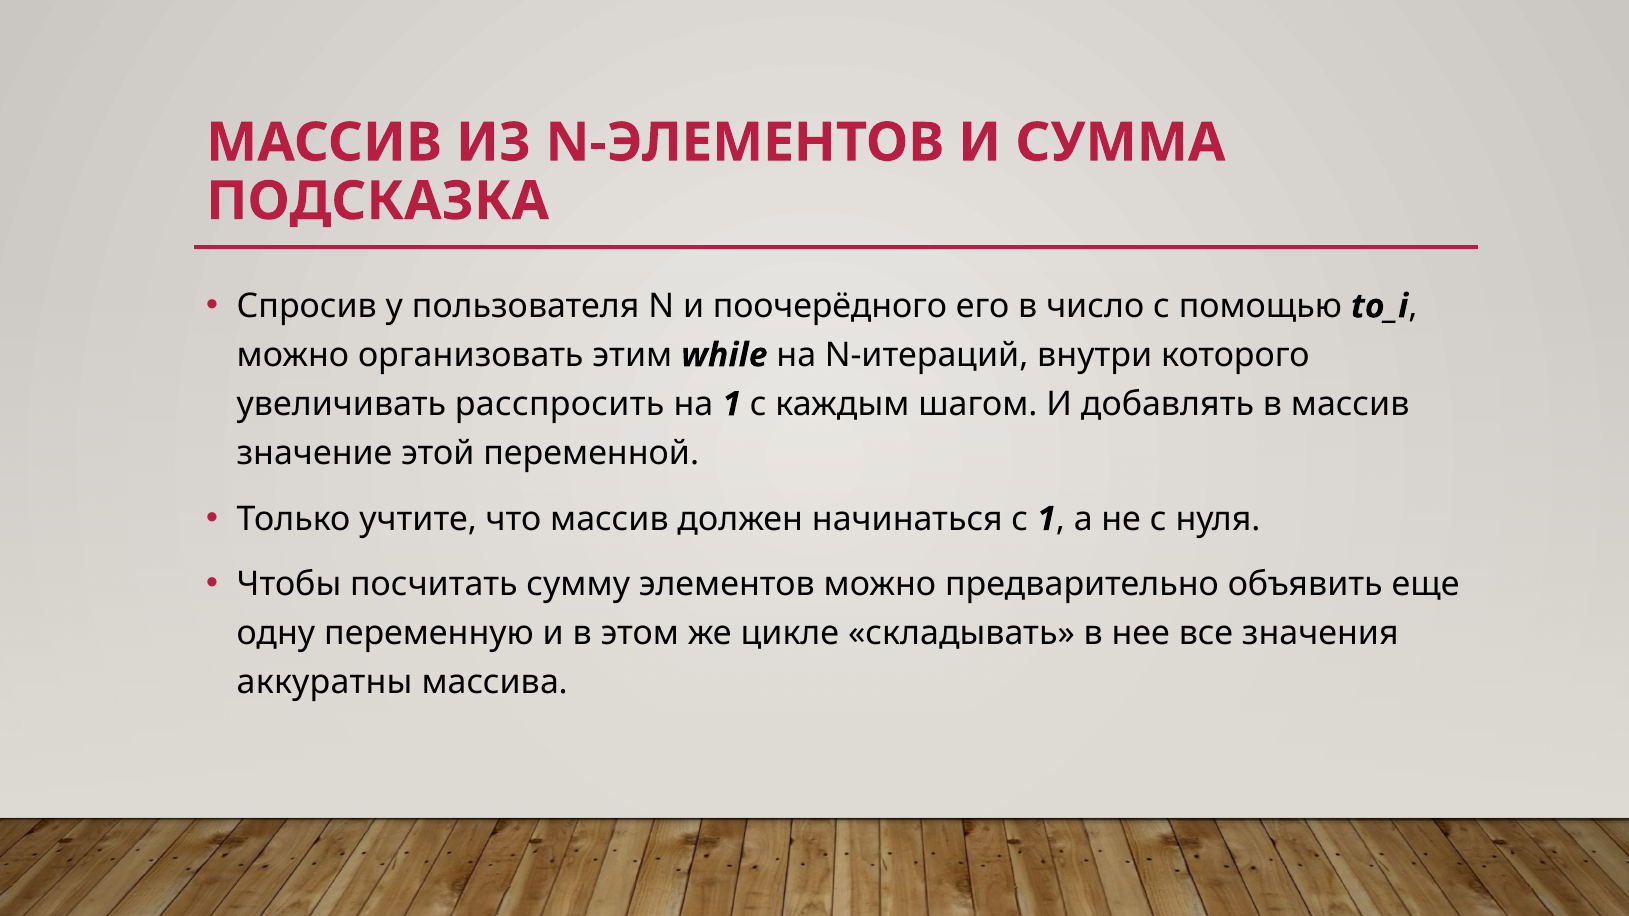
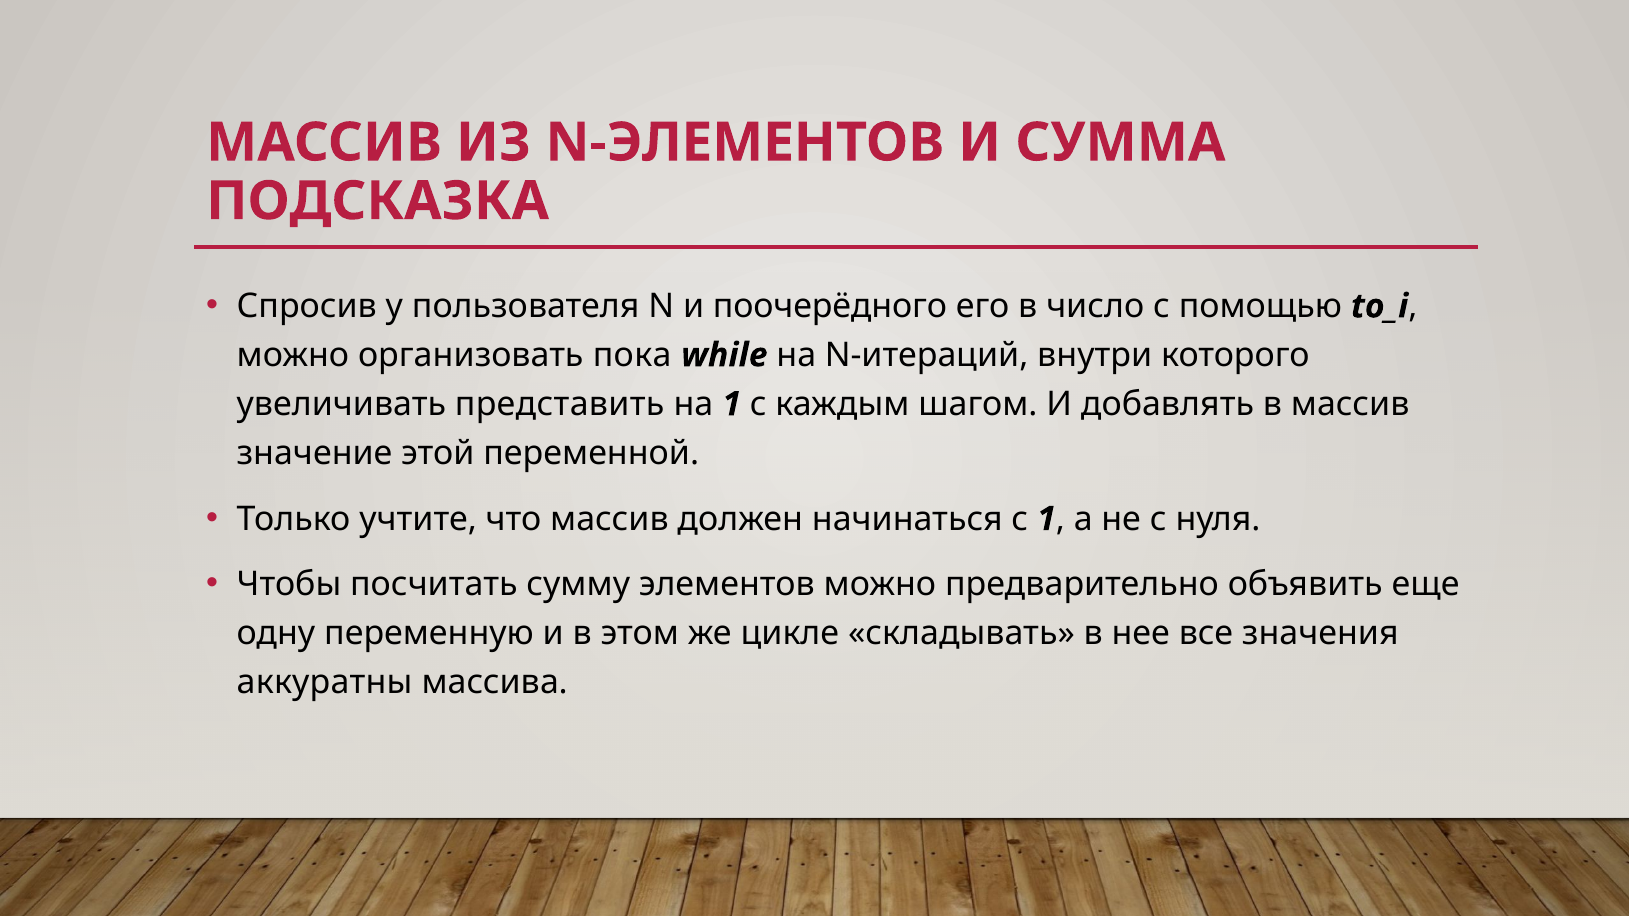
этим: этим -> пока
расспросить: расспросить -> представить
